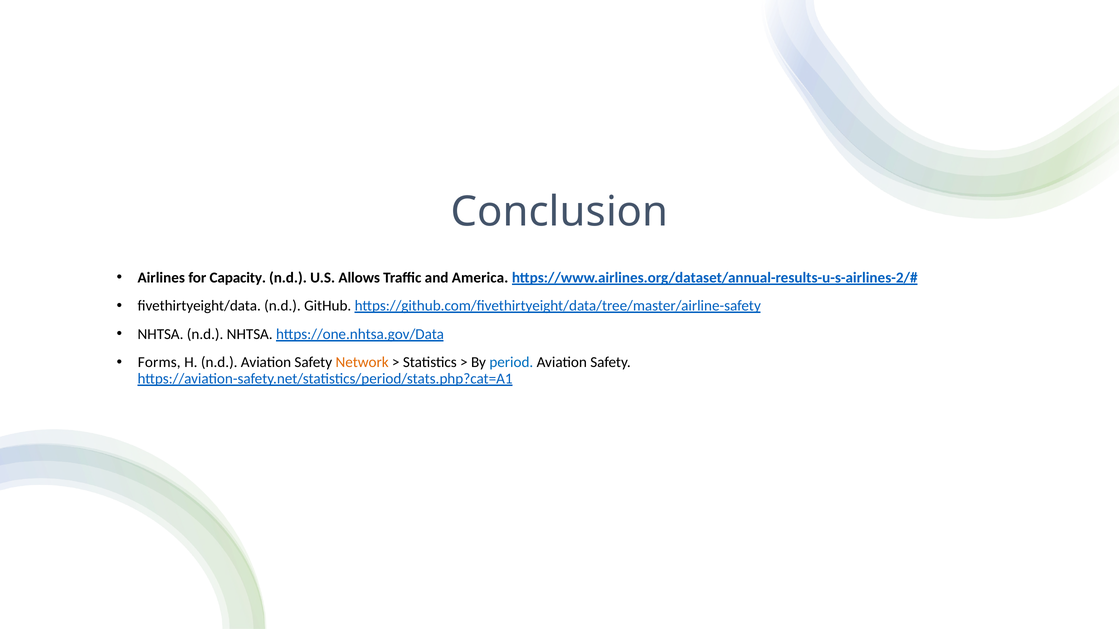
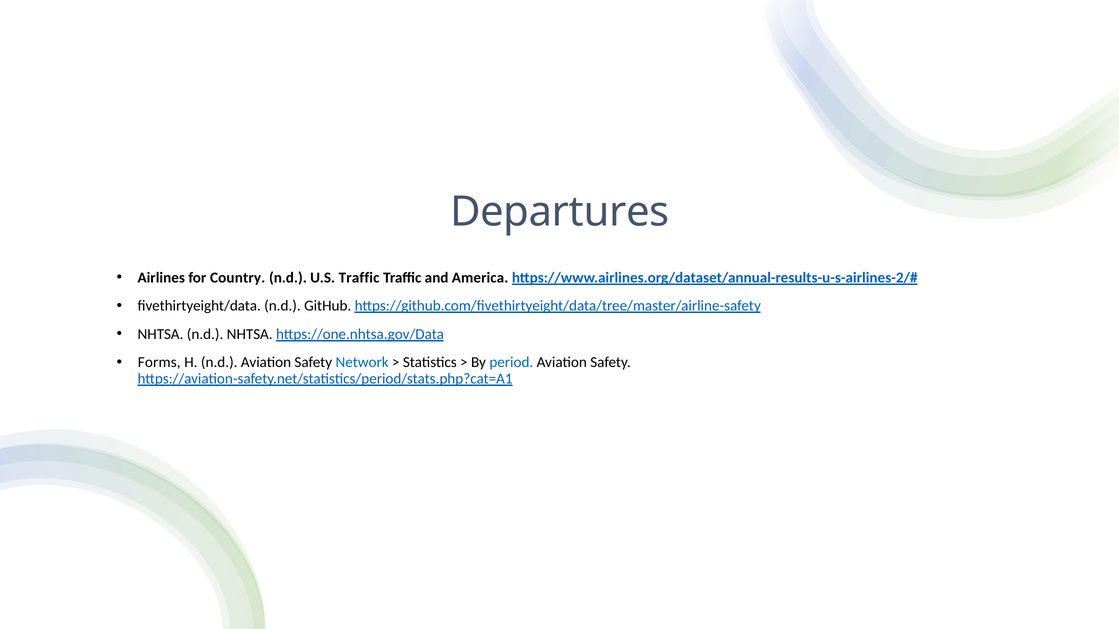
Conclusion: Conclusion -> Departures
Capacity: Capacity -> Country
U.S Allows: Allows -> Traffic
Network colour: orange -> blue
